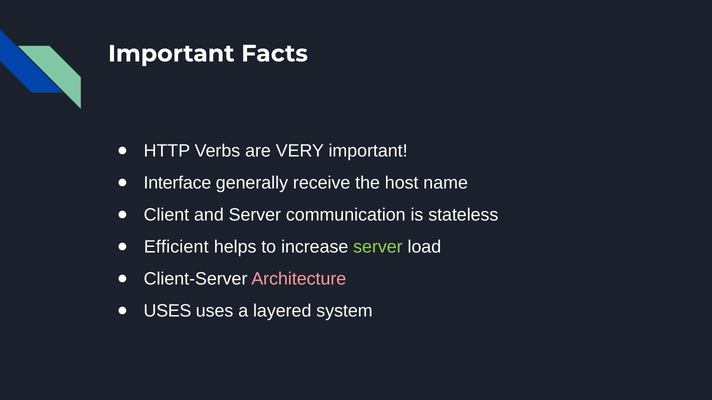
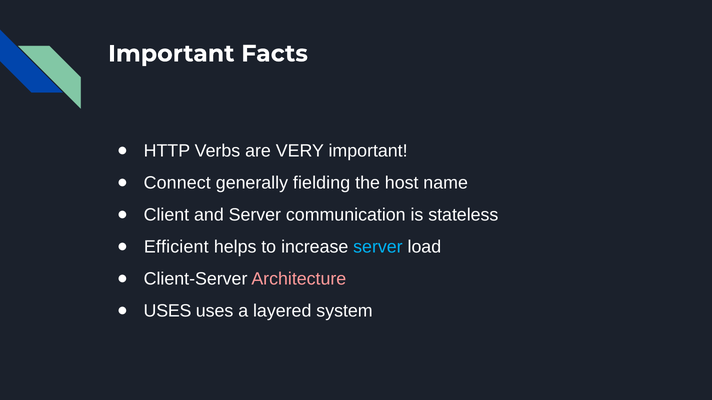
Interface: Interface -> Connect
receive: receive -> fielding
server at (378, 247) colour: light green -> light blue
